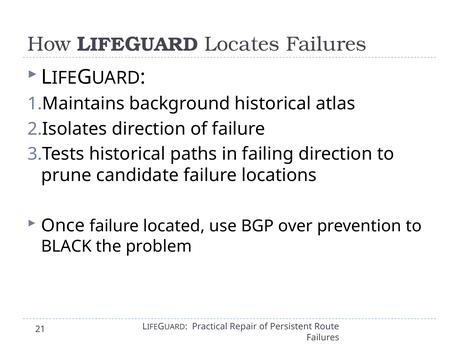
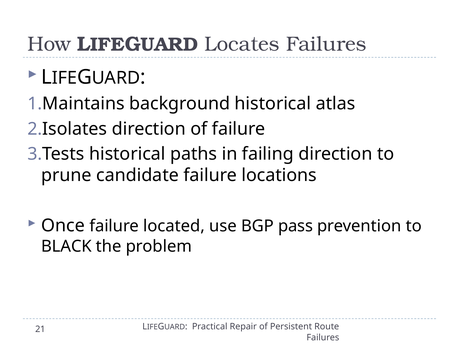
over: over -> pass
